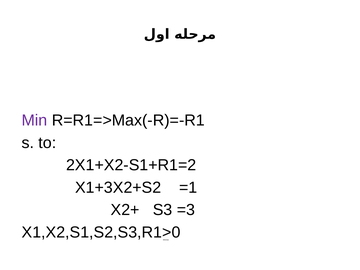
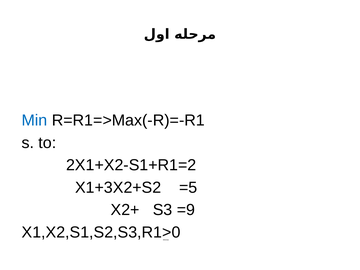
Min colour: purple -> blue
=1: =1 -> =5
=3: =3 -> =9
